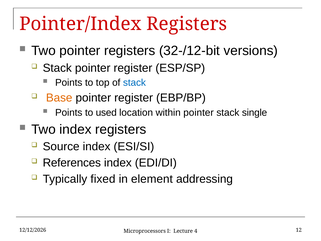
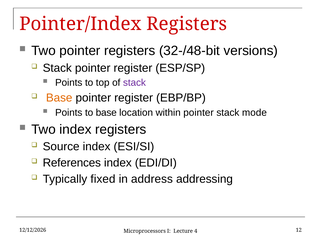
32-/12-bit: 32-/12-bit -> 32-/48-bit
stack at (134, 83) colour: blue -> purple
to used: used -> base
single: single -> mode
element: element -> address
